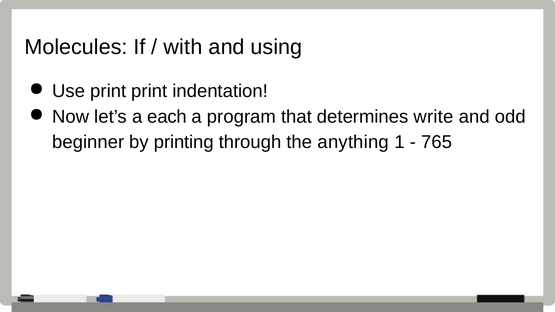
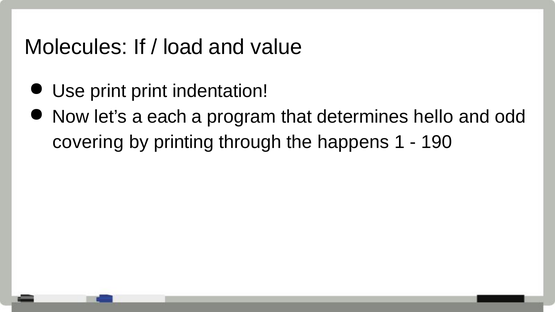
with: with -> load
using: using -> value
write: write -> hello
beginner: beginner -> covering
anything: anything -> happens
765: 765 -> 190
